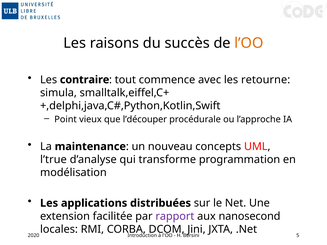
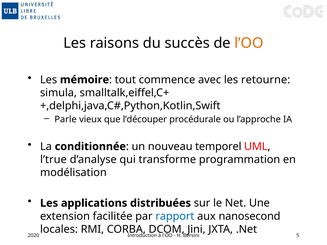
contraire: contraire -> mémoire
Point: Point -> Parle
maintenance: maintenance -> conditionnée
concepts: concepts -> temporel
rapport colour: purple -> blue
